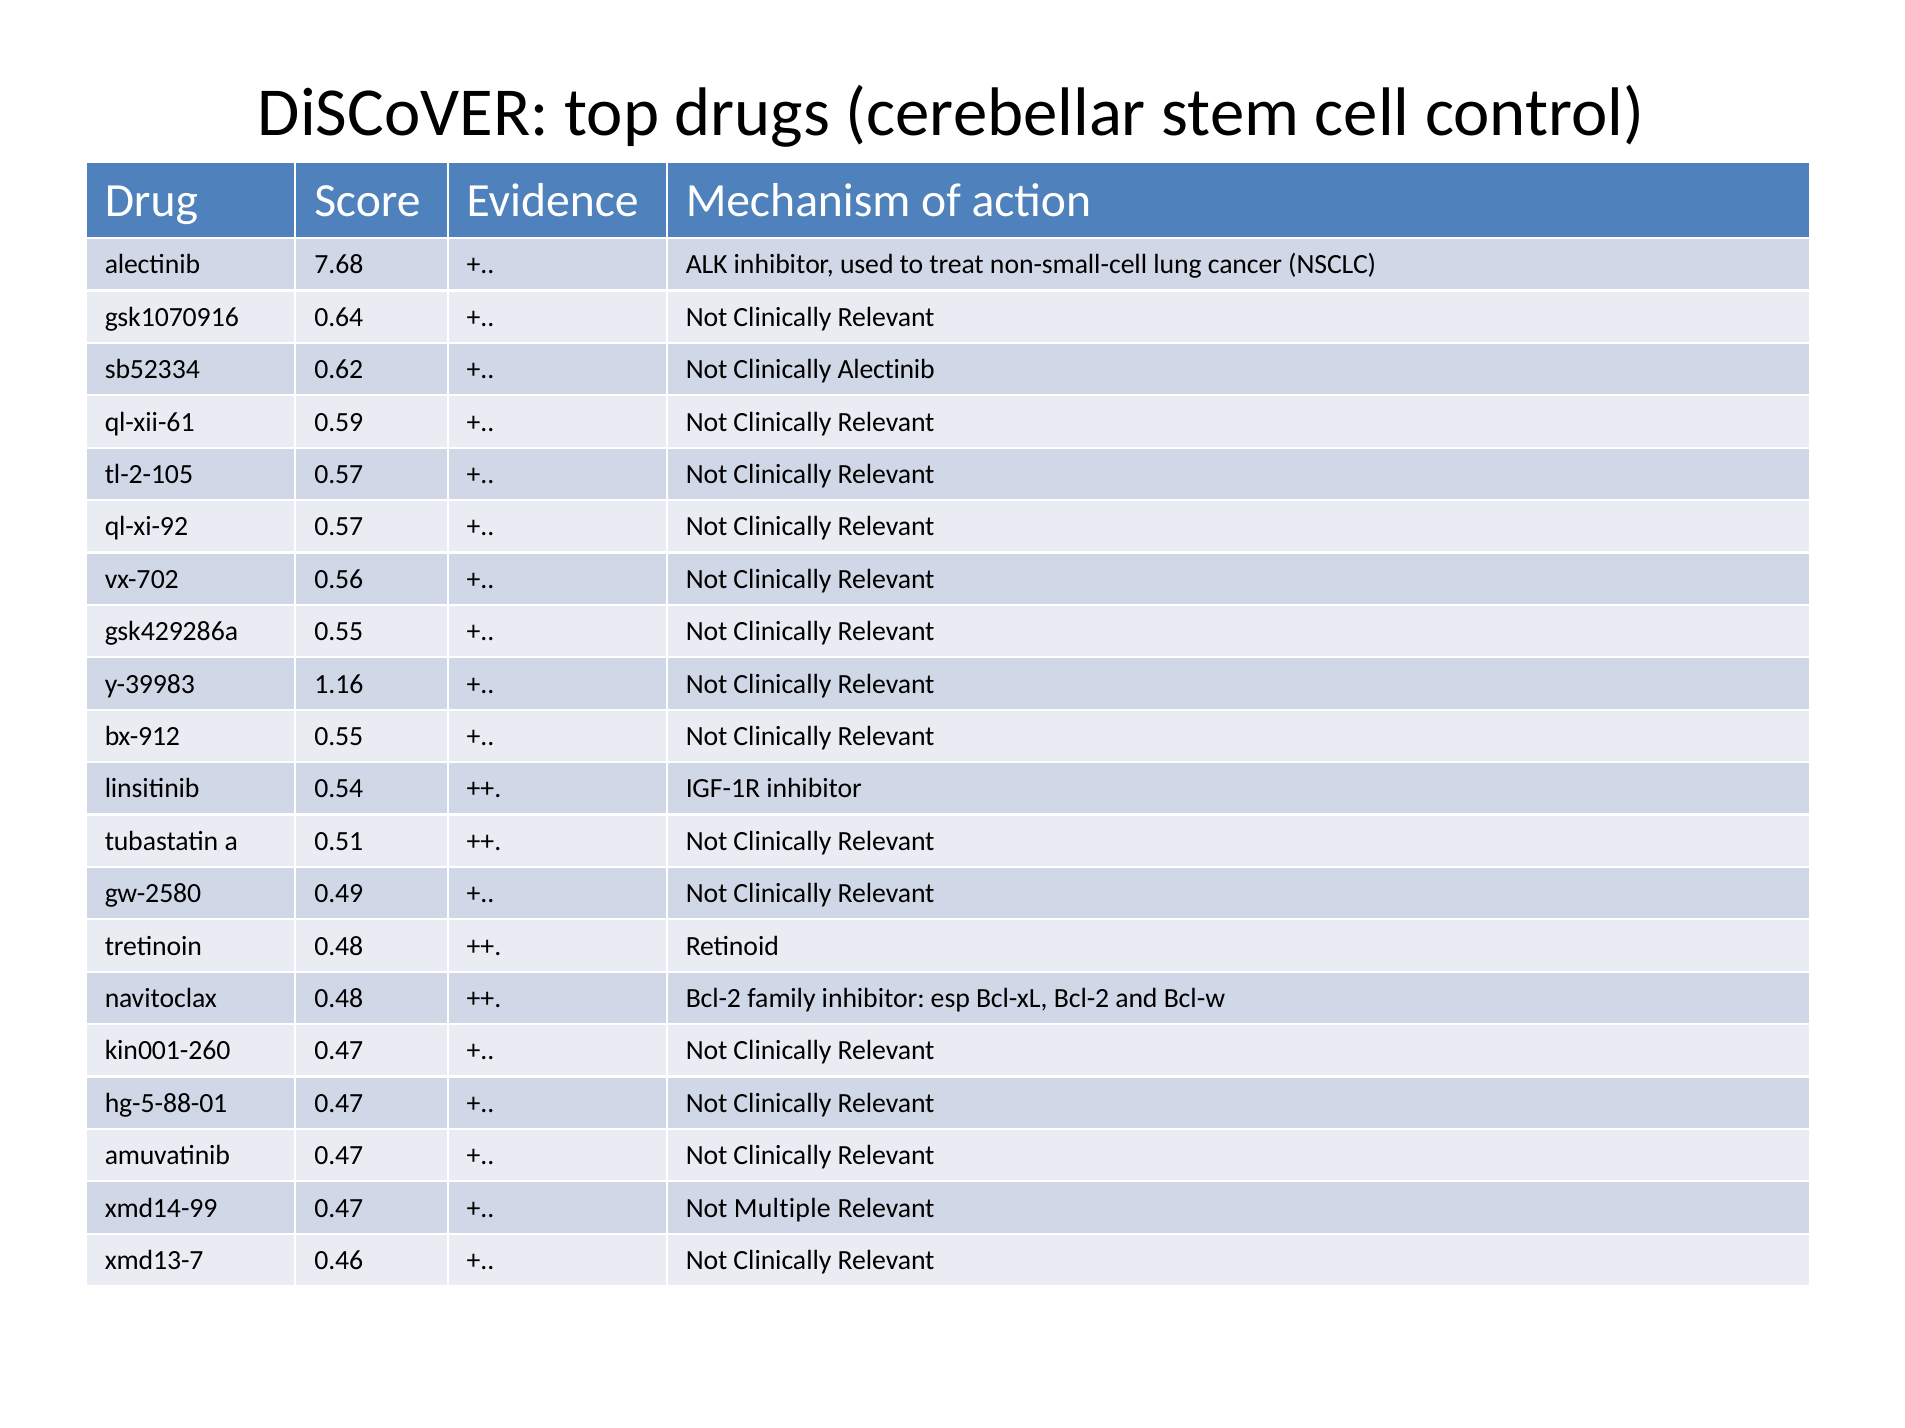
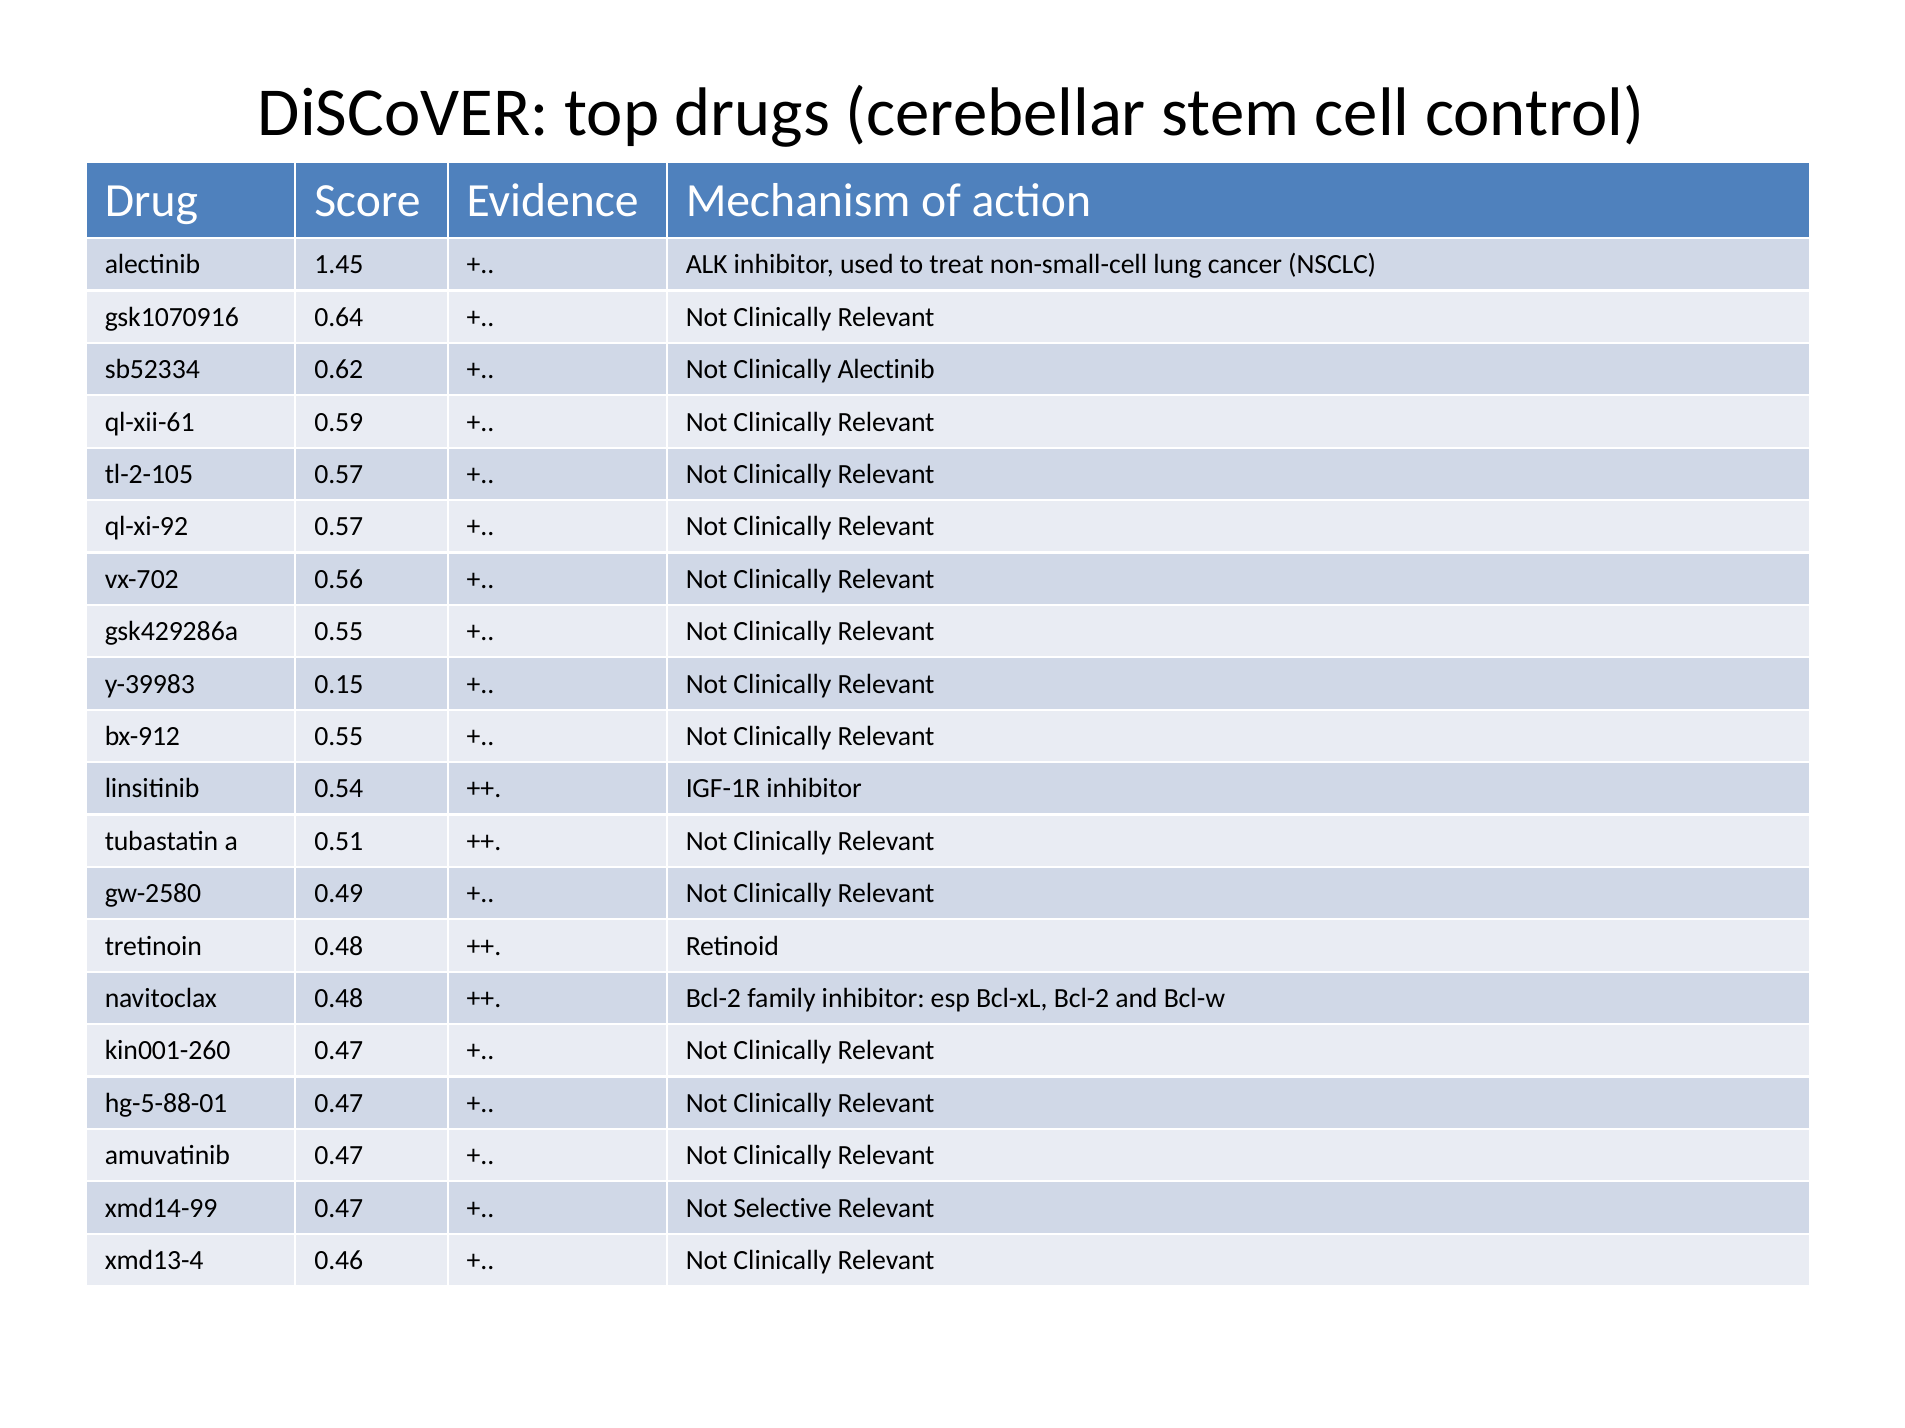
7.68: 7.68 -> 1.45
1.16: 1.16 -> 0.15
Multiple: Multiple -> Selective
xmd13-7: xmd13-7 -> xmd13-4
